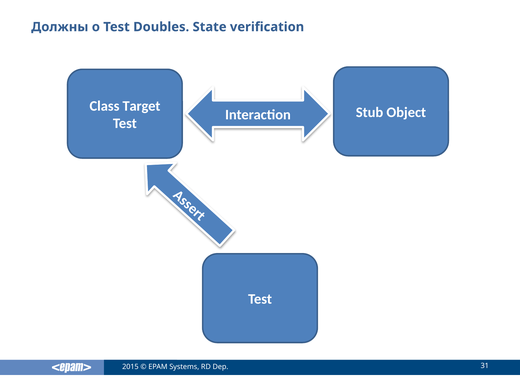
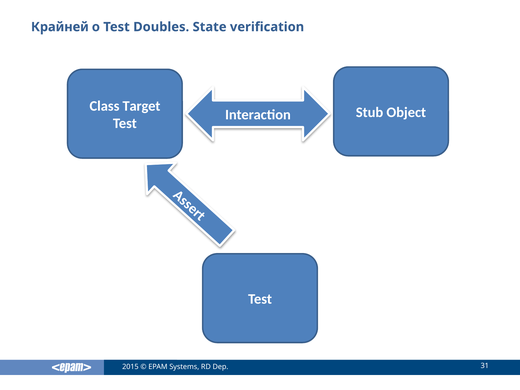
Должны: Должны -> Крайней
